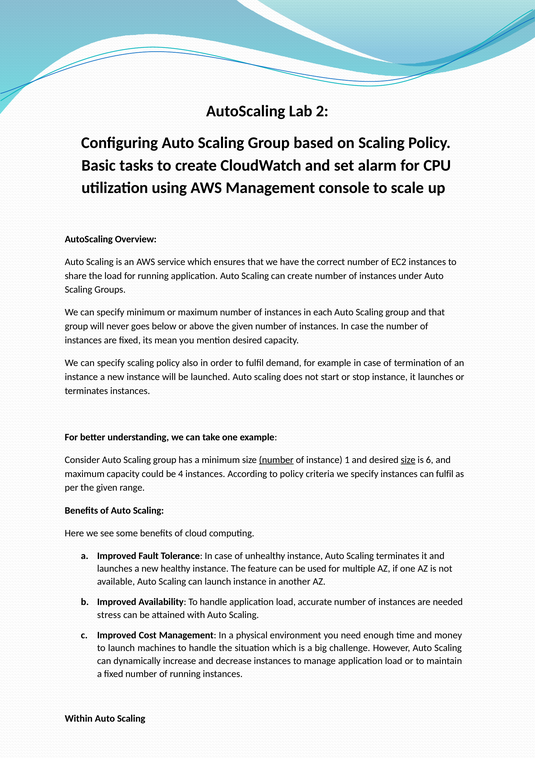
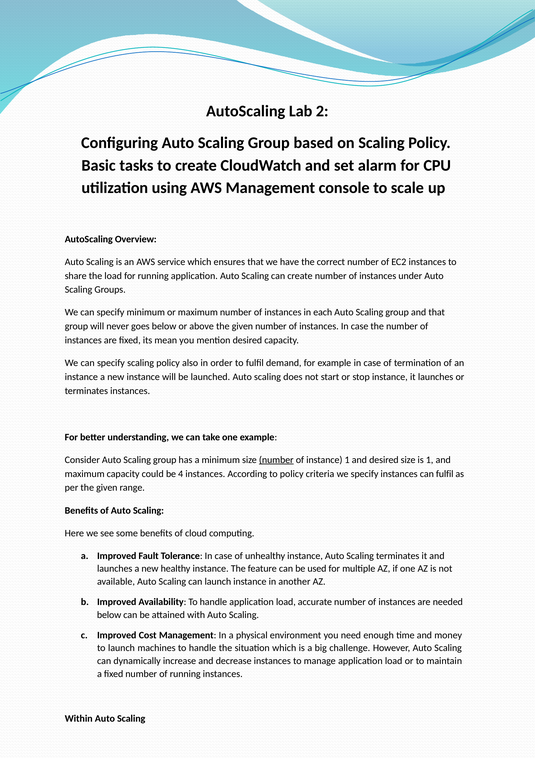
size at (408, 459) underline: present -> none
is 6: 6 -> 1
stress at (109, 614): stress -> below
